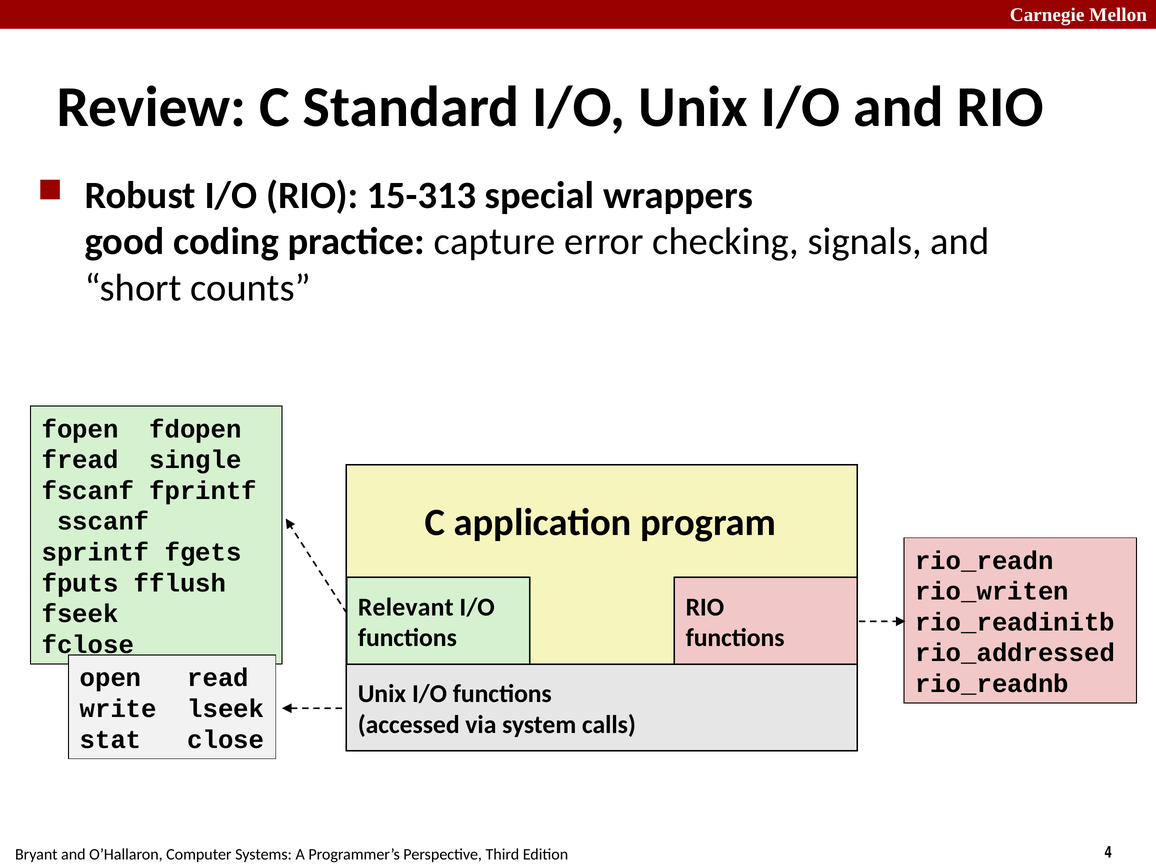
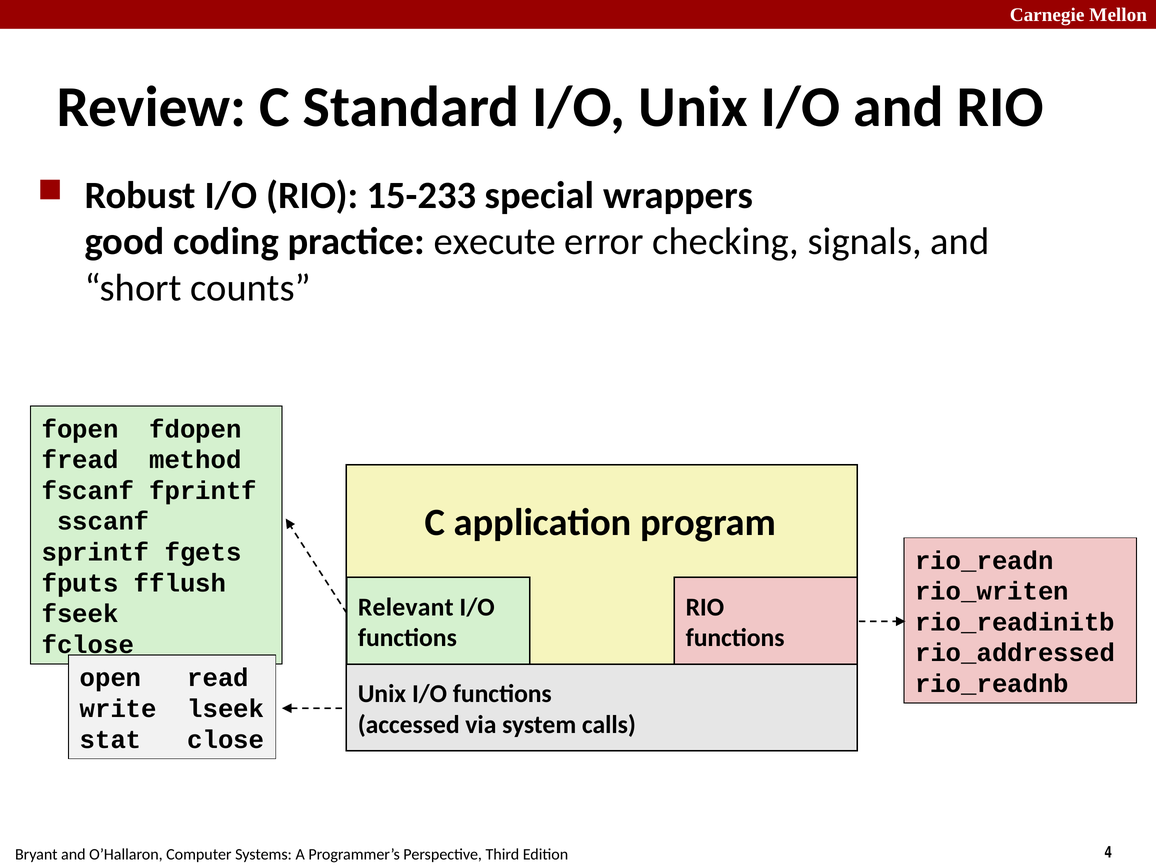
15-313: 15-313 -> 15-233
capture: capture -> execute
single: single -> method
